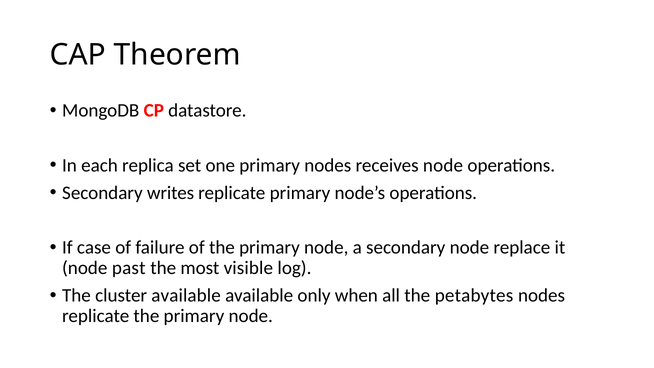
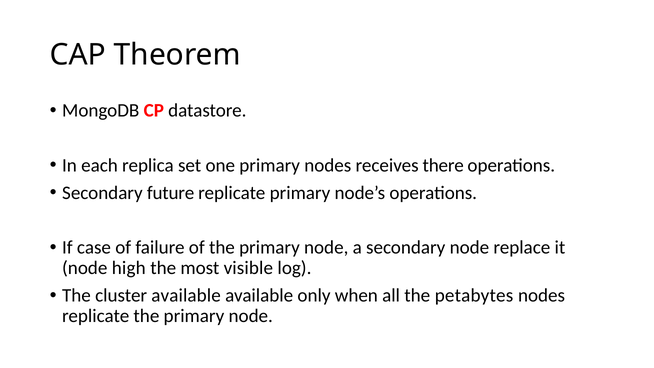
receives node: node -> there
writes: writes -> future
past: past -> high
